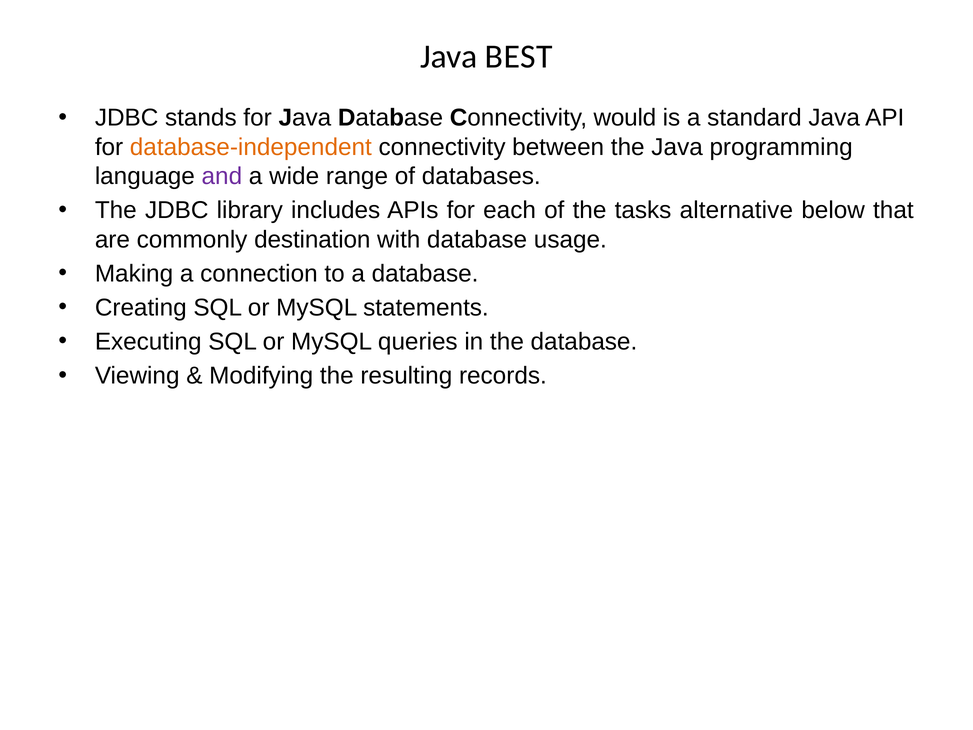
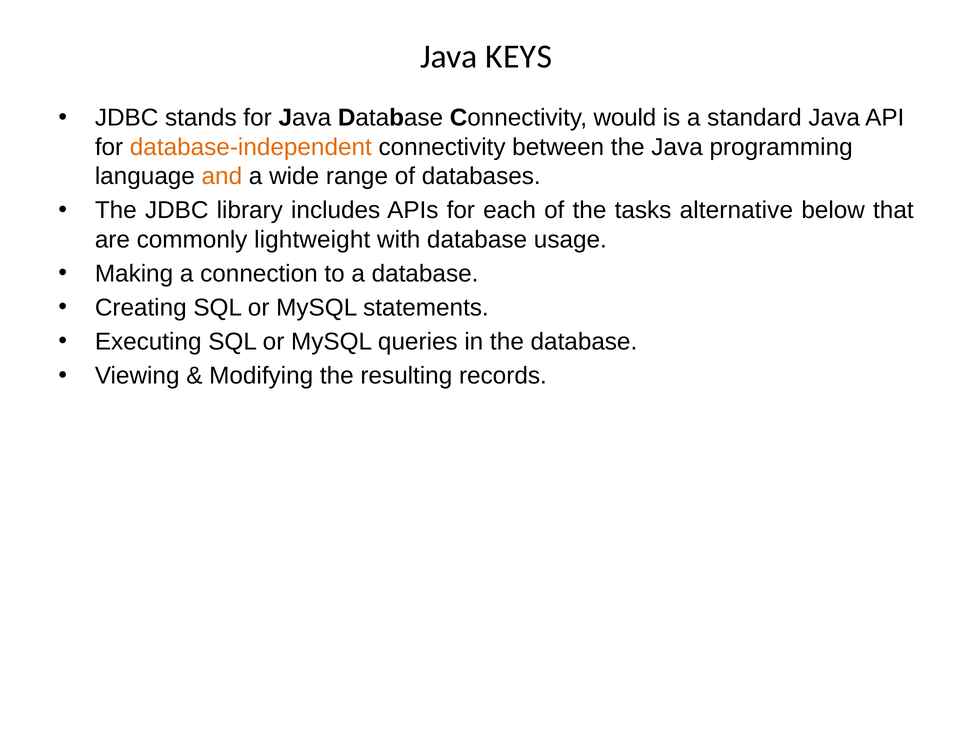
BEST: BEST -> KEYS
and colour: purple -> orange
destination: destination -> lightweight
